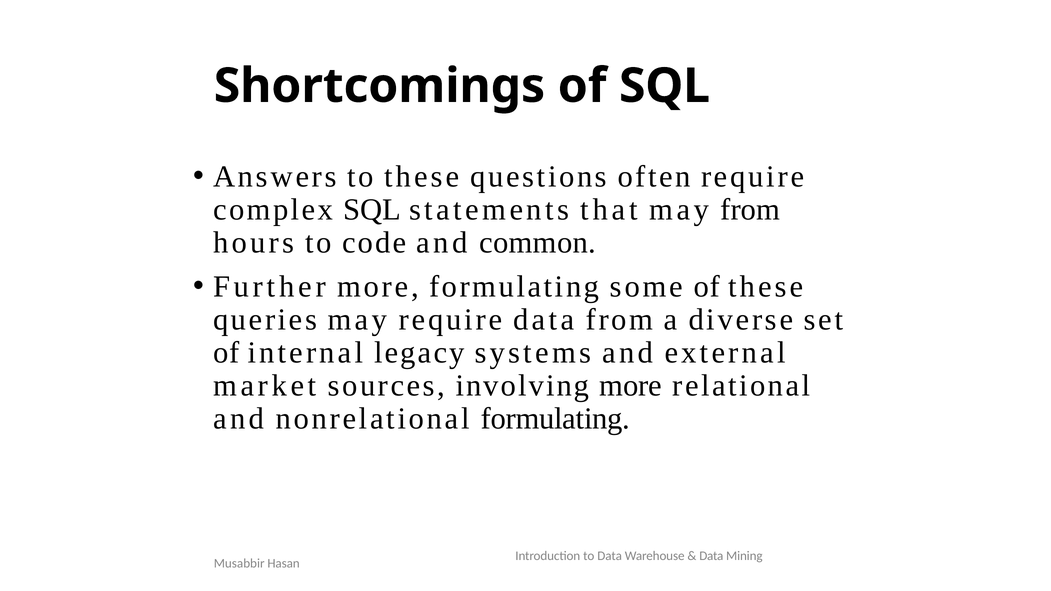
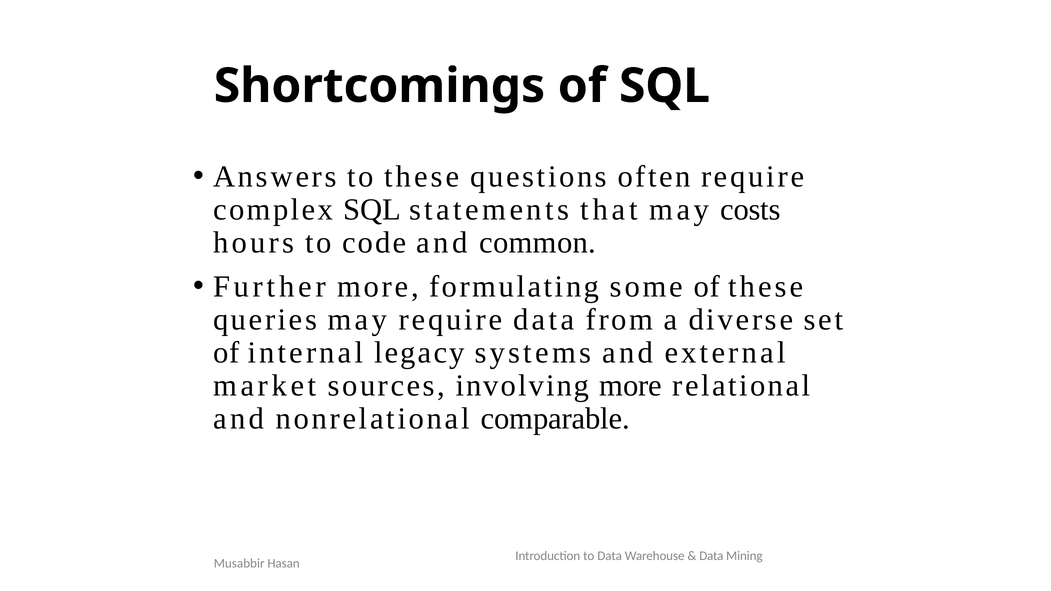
may from: from -> costs
nonrelational formulating: formulating -> comparable
